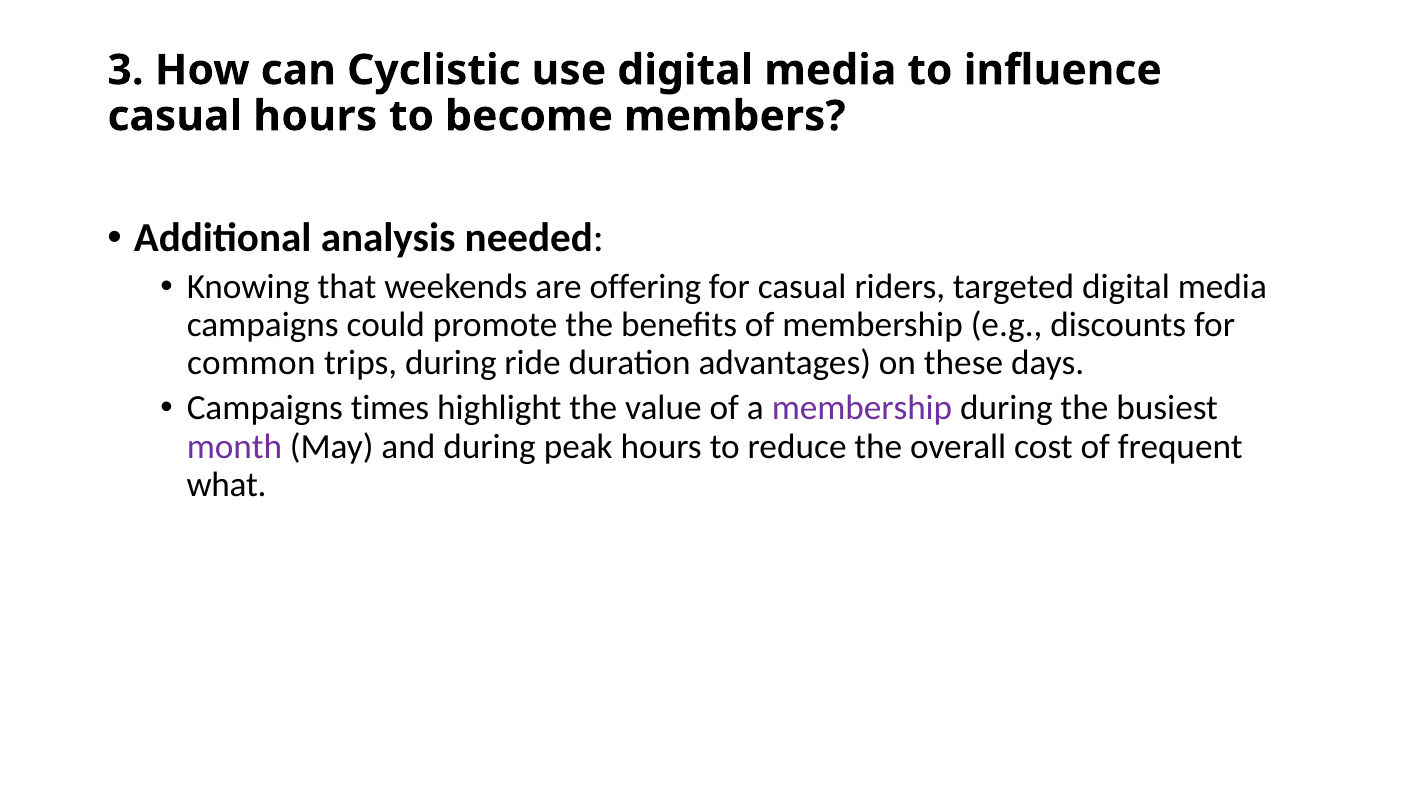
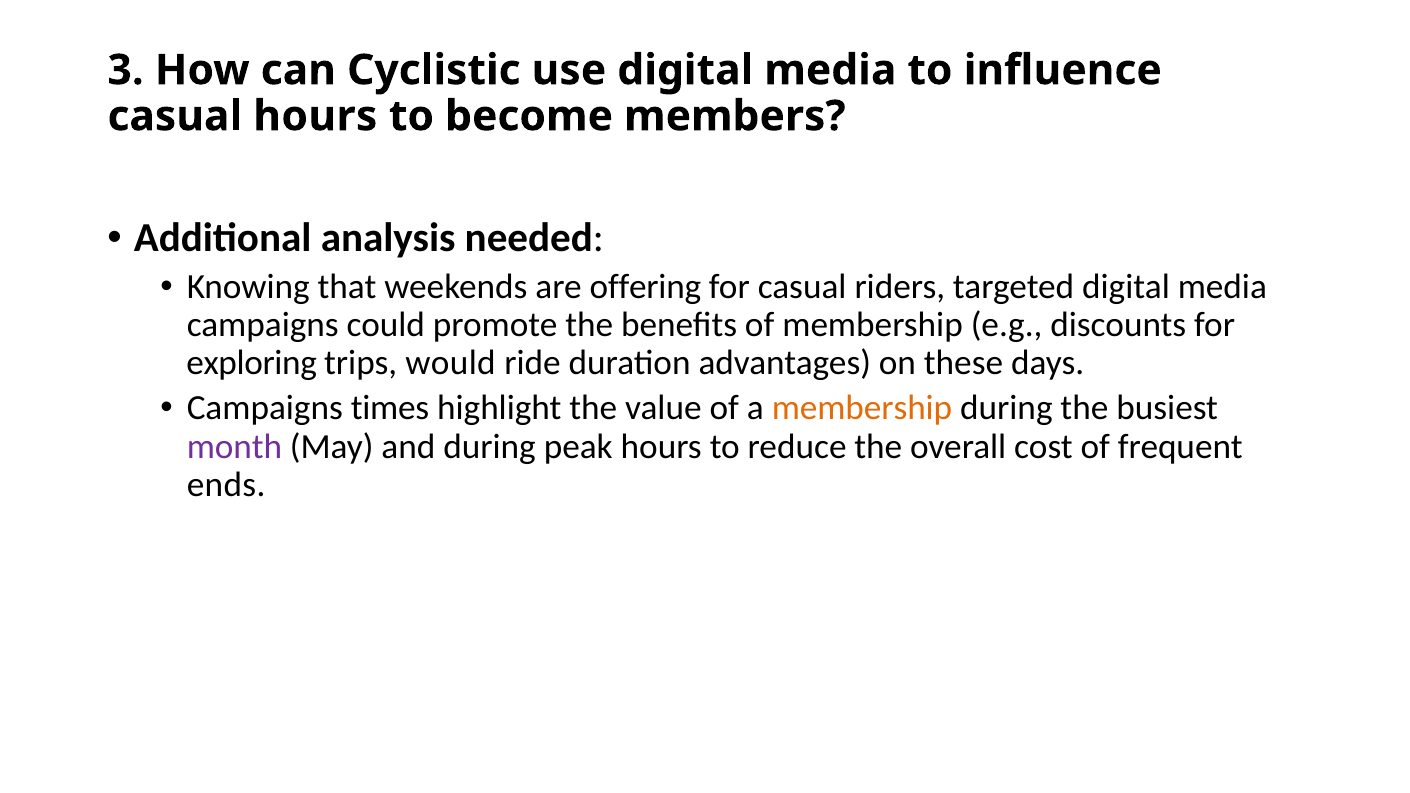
common: common -> exploring
trips during: during -> would
membership at (862, 408) colour: purple -> orange
what: what -> ends
